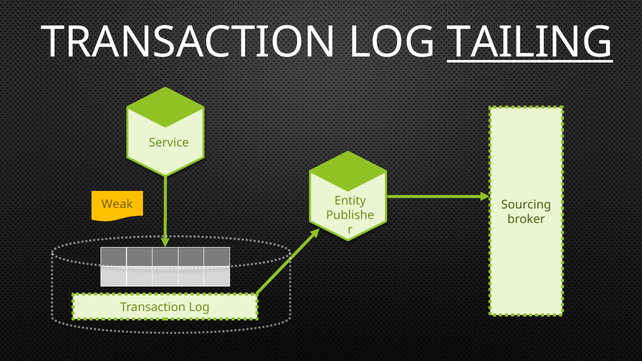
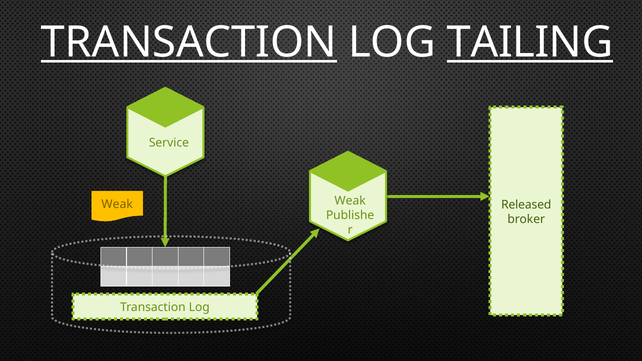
TRANSACTION at (189, 43) underline: none -> present
Entity at (350, 201): Entity -> Weak
Sourcing: Sourcing -> Released
